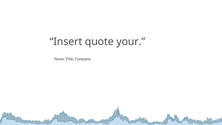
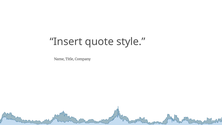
your: your -> style
